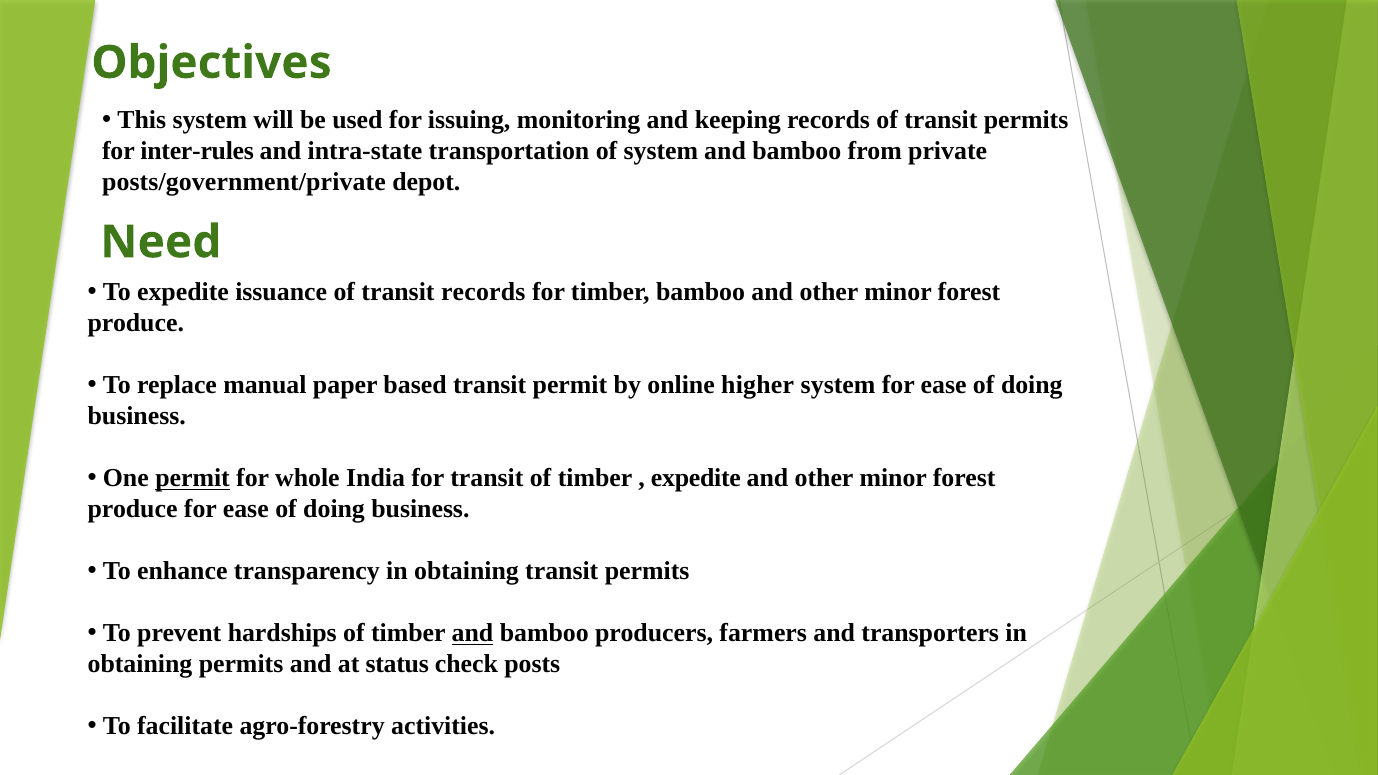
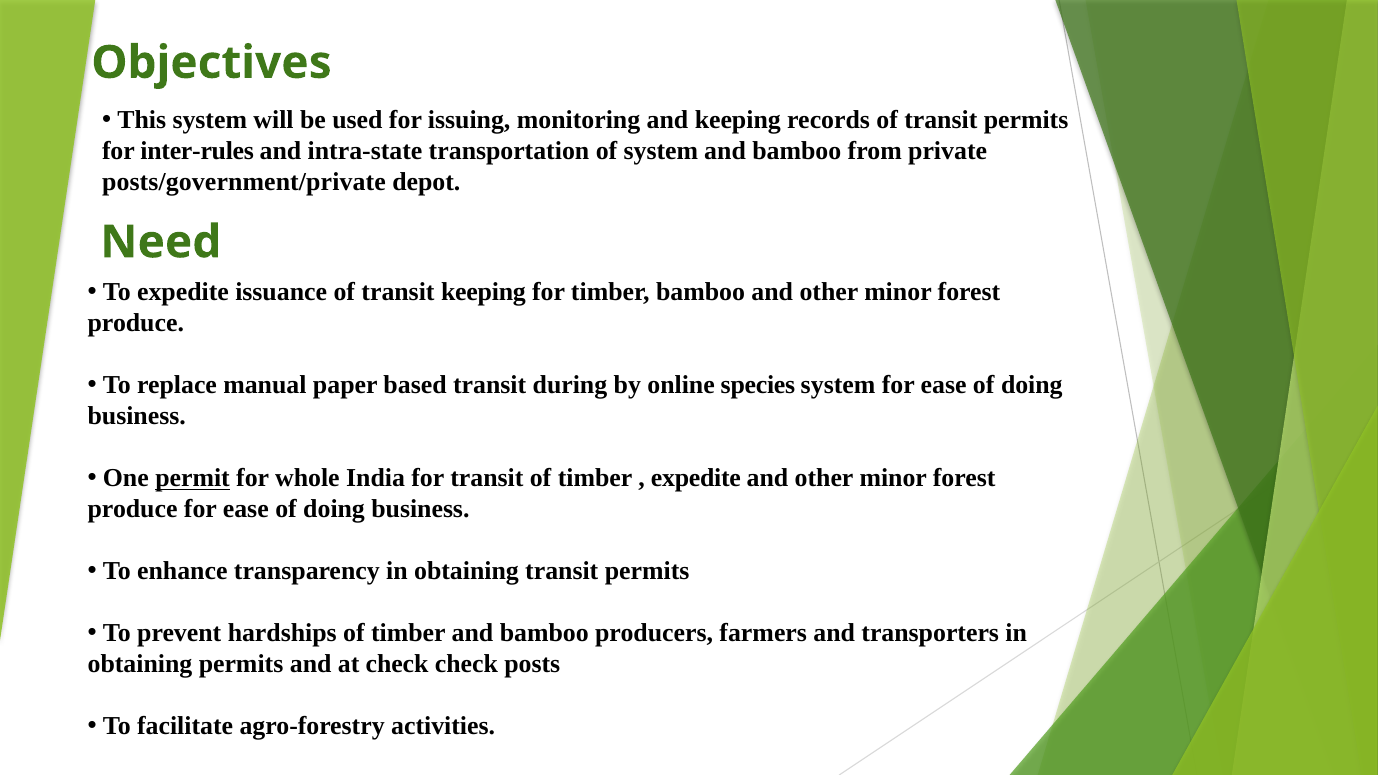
transit records: records -> keeping
transit permit: permit -> during
higher: higher -> species
and at (472, 633) underline: present -> none
at status: status -> check
